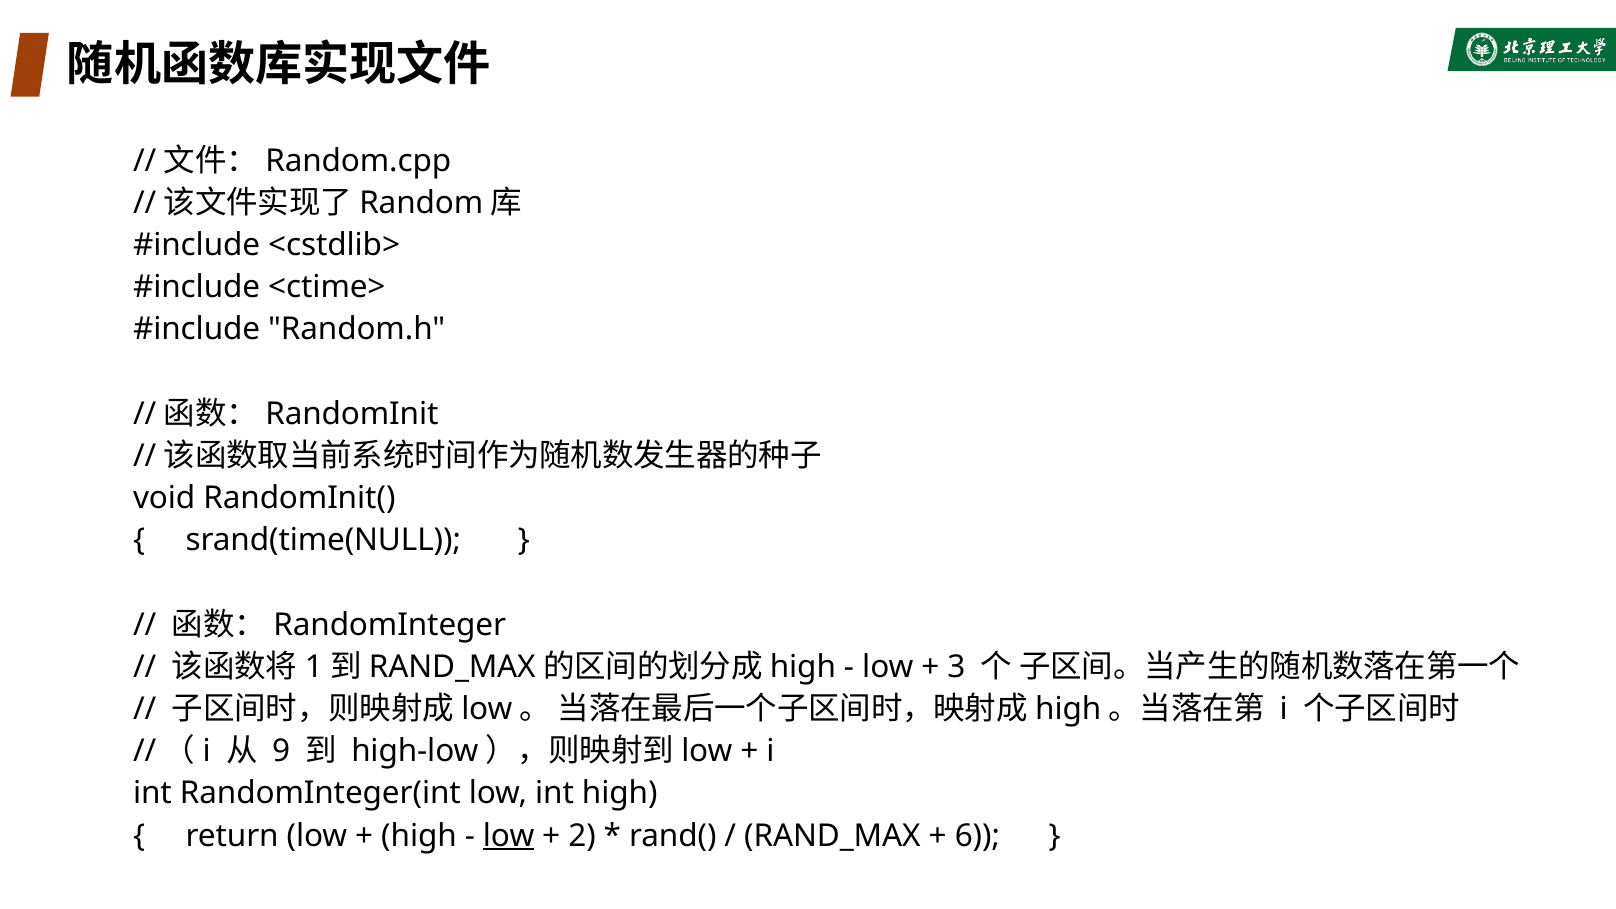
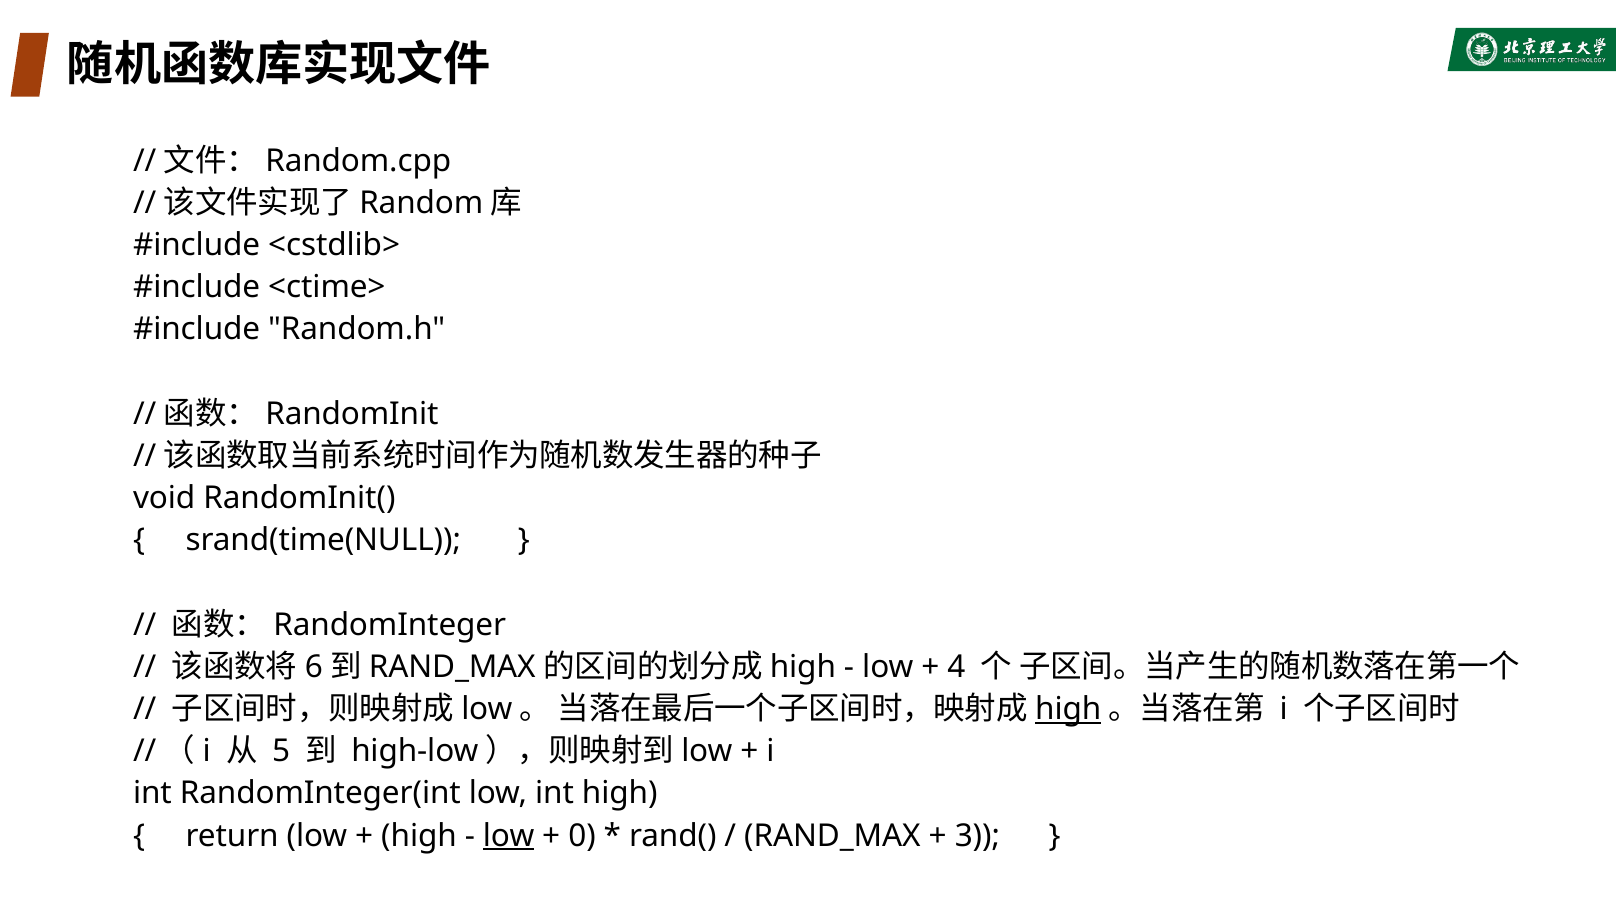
1: 1 -> 6
3: 3 -> 4
high at (1068, 709) underline: none -> present
9: 9 -> 5
2: 2 -> 0
6: 6 -> 3
